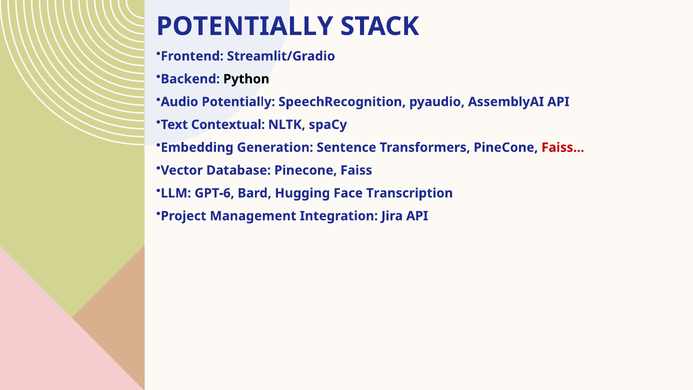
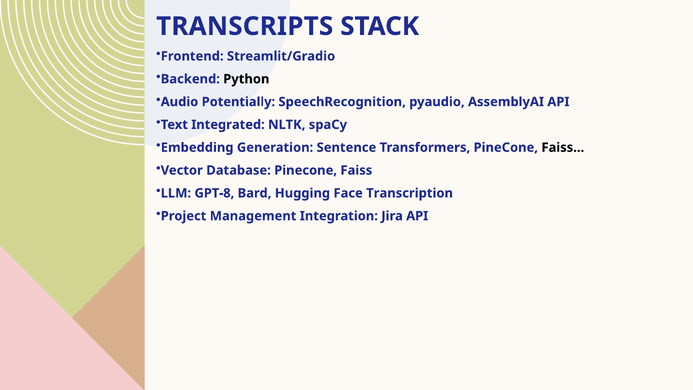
POTENTIALLY at (245, 26): POTENTIALLY -> TRANSCRIPTS
Contextual: Contextual -> Integrated
Faiss… colour: red -> black
GPT-6: GPT-6 -> GPT-8
